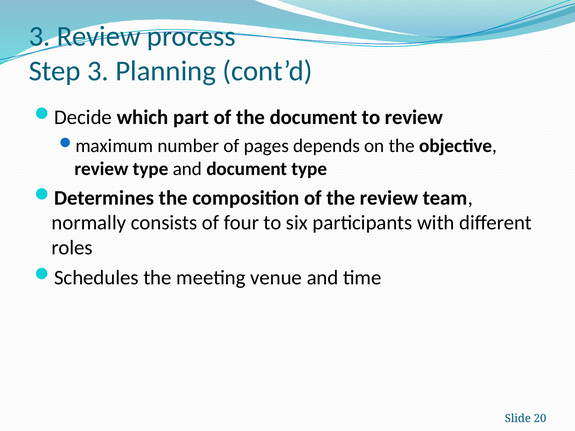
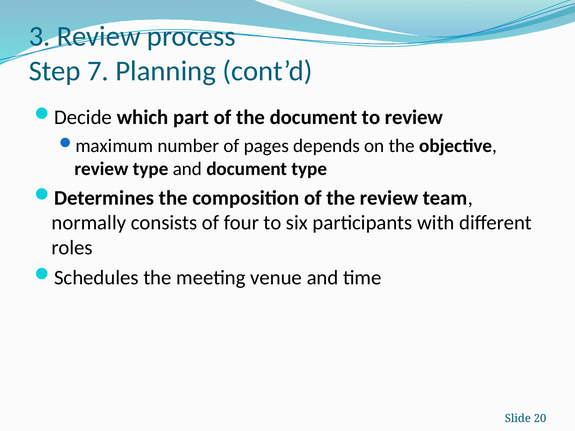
Step 3: 3 -> 7
